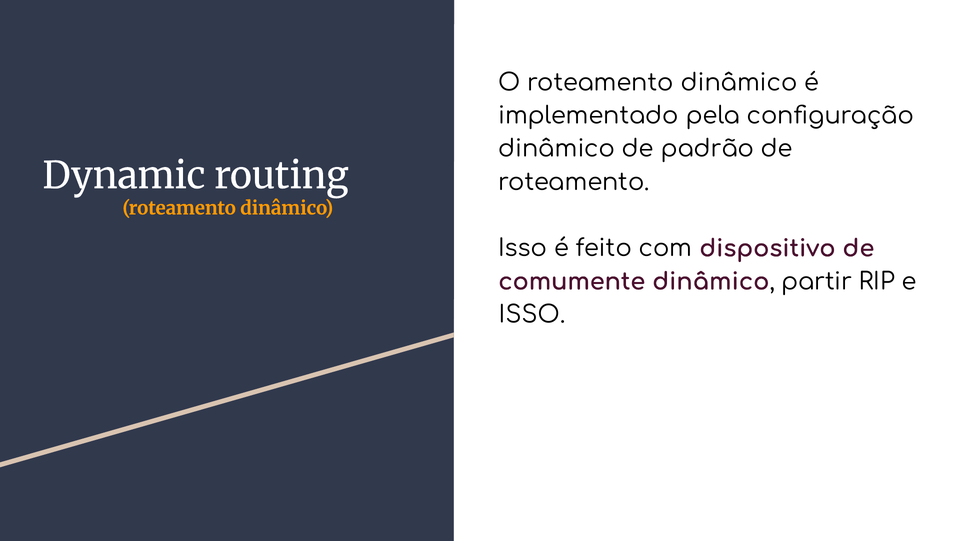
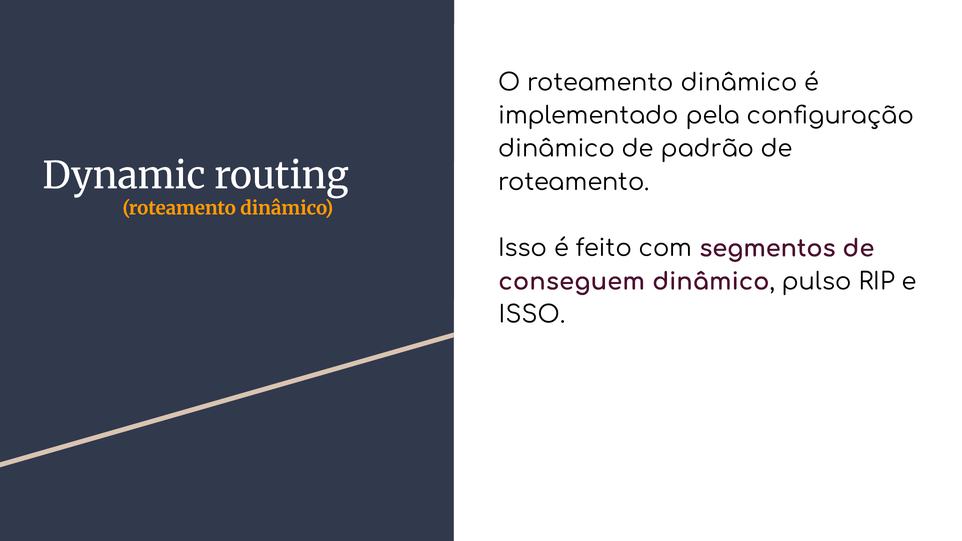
dispositivo: dispositivo -> segmentos
comumente: comumente -> conseguem
partir: partir -> pulso
